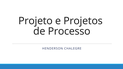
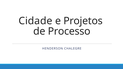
Projeto: Projeto -> Cidade
